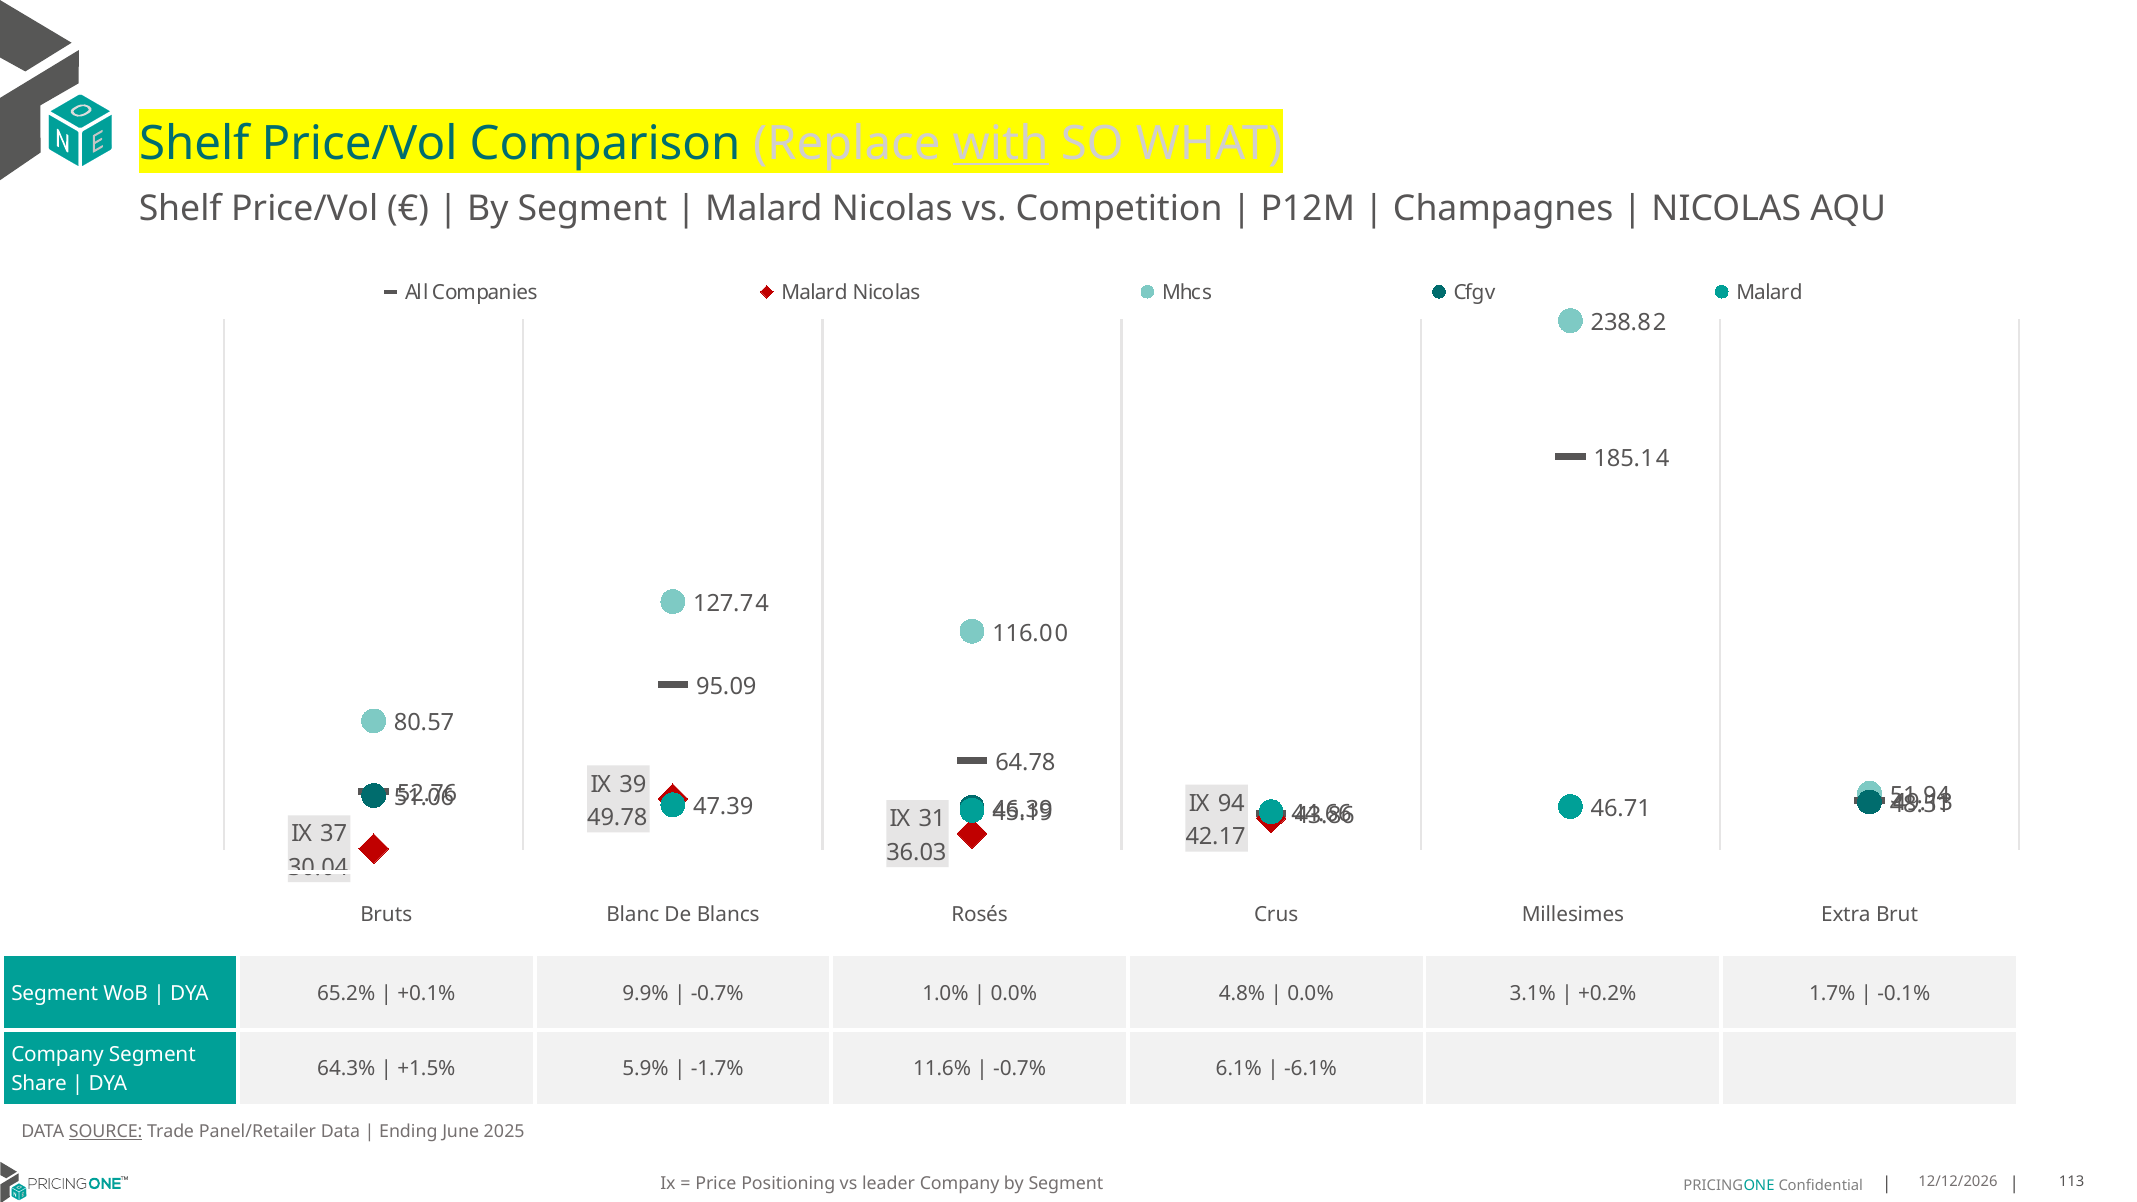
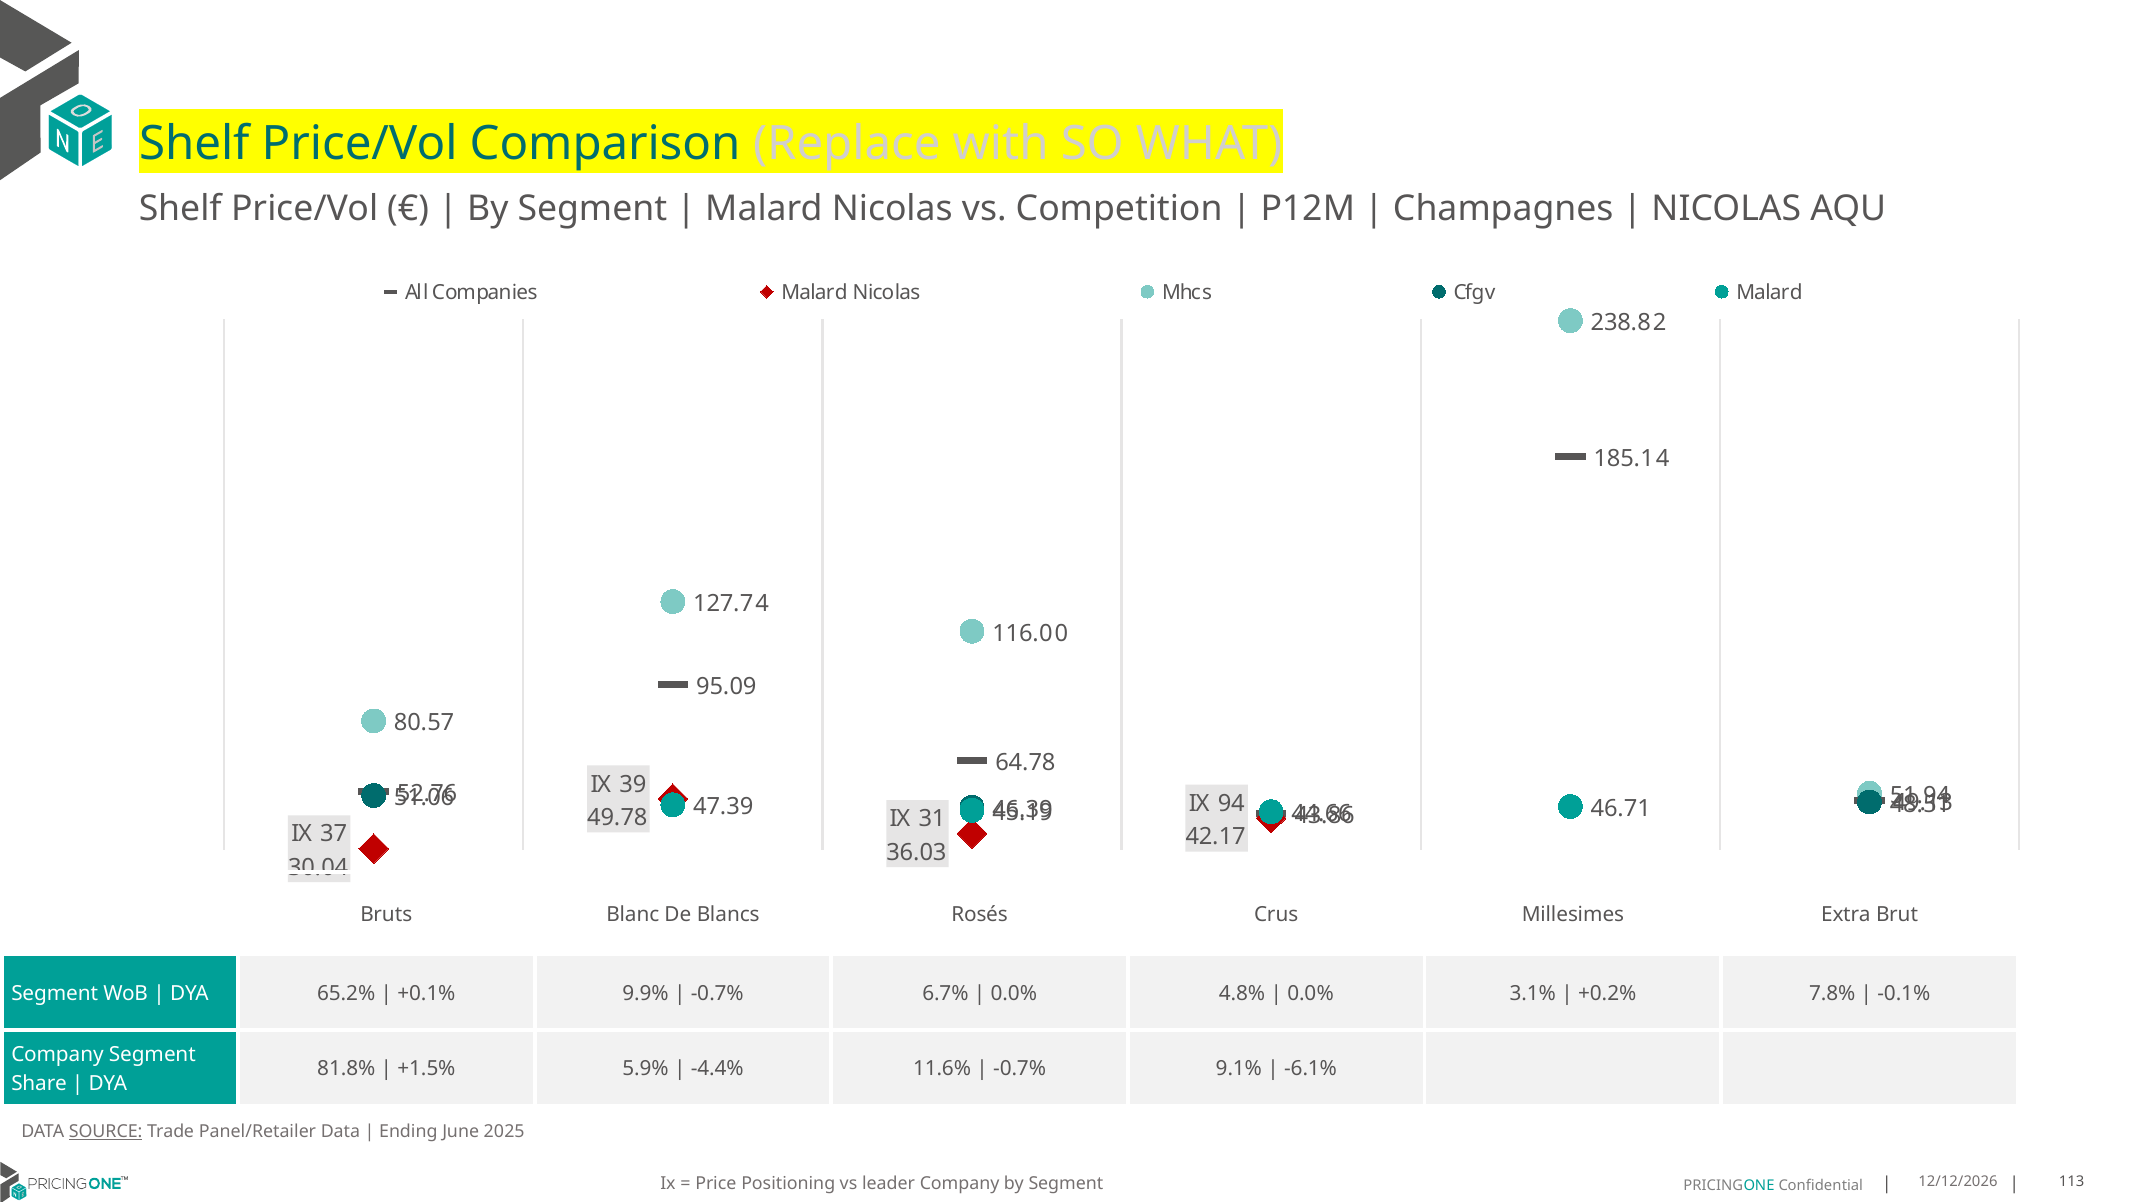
with underline: present -> none
1.0%: 1.0% -> 6.7%
1.7%: 1.7% -> 7.8%
64.3%: 64.3% -> 81.8%
-1.7%: -1.7% -> -4.4%
6.1%: 6.1% -> 9.1%
